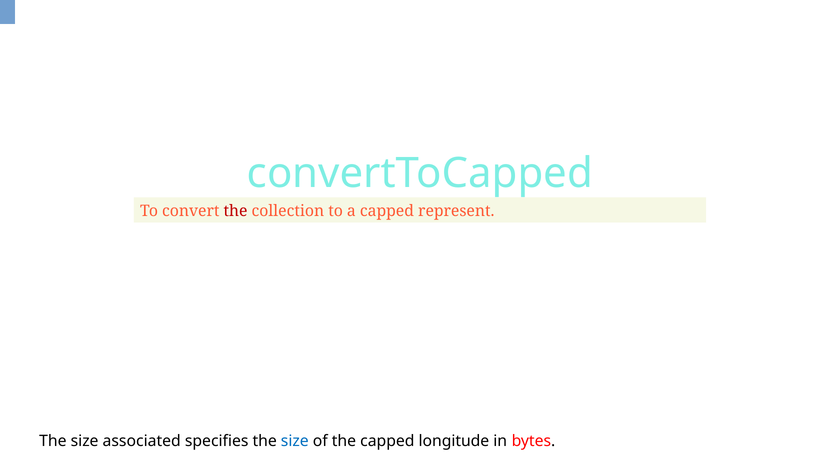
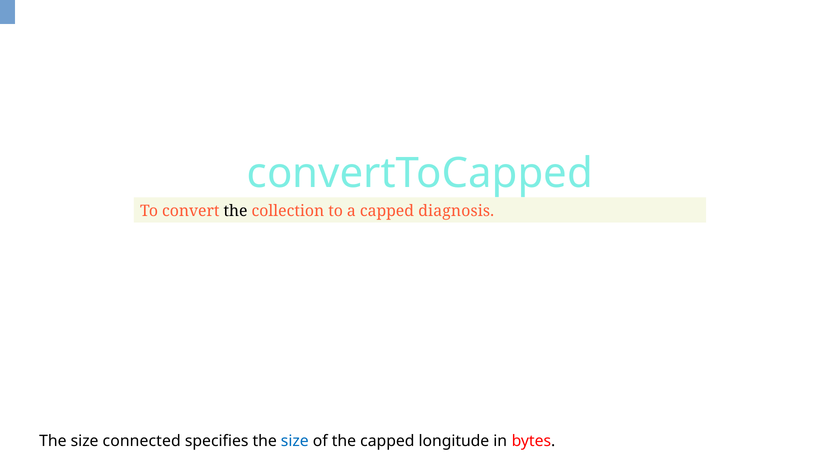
the at (236, 211) colour: red -> black
represent: represent -> diagnosis
associated: associated -> connected
